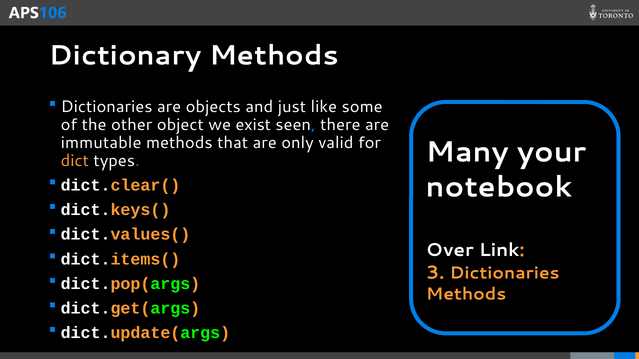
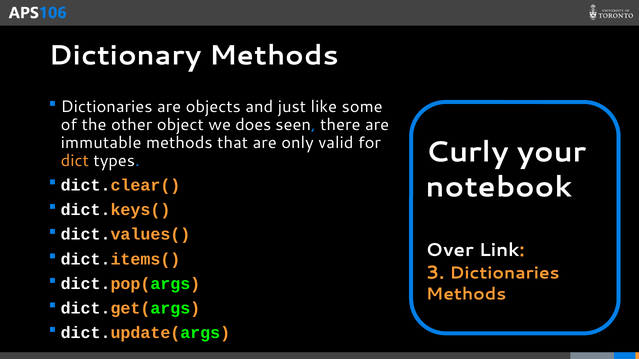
exist: exist -> does
Many: Many -> Curly
